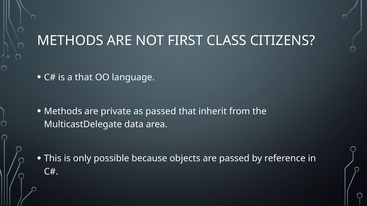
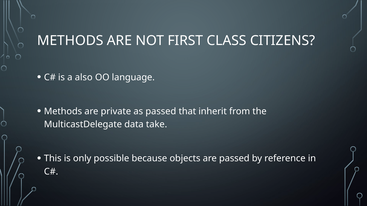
a that: that -> also
area: area -> take
